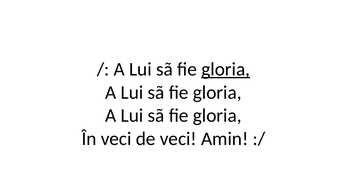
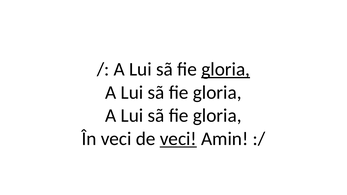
veci at (178, 139) underline: none -> present
